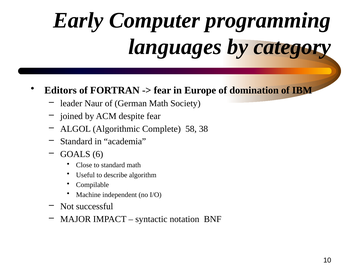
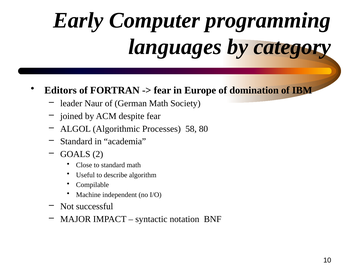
Complete: Complete -> Processes
38: 38 -> 80
6: 6 -> 2
